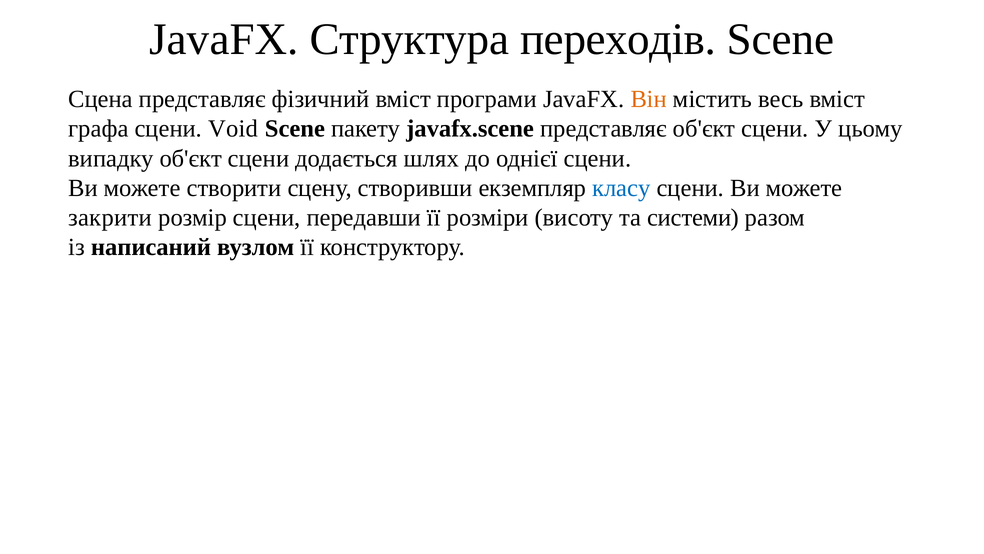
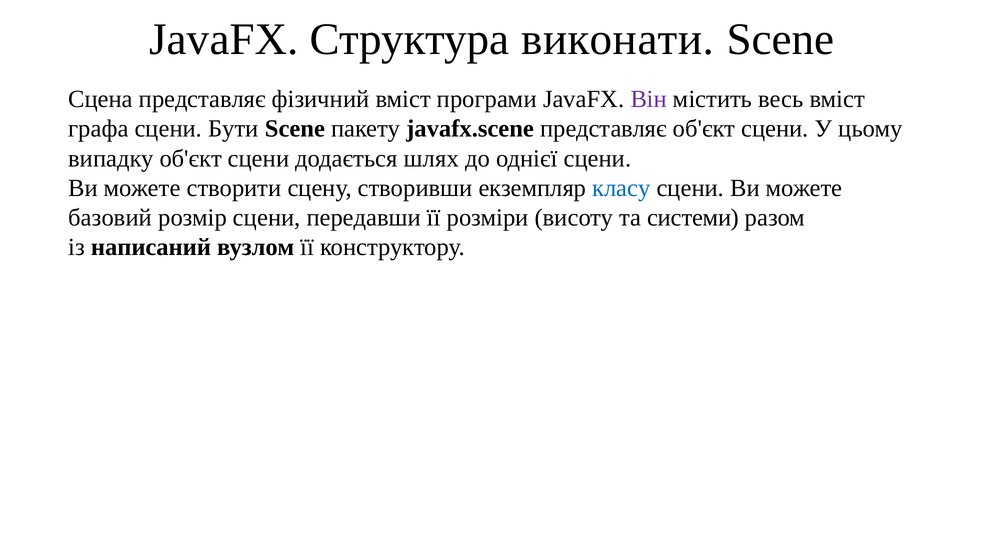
переходів: переходів -> виконати
Він colour: orange -> purple
Void: Void -> Бути
закрити: закрити -> базовий
